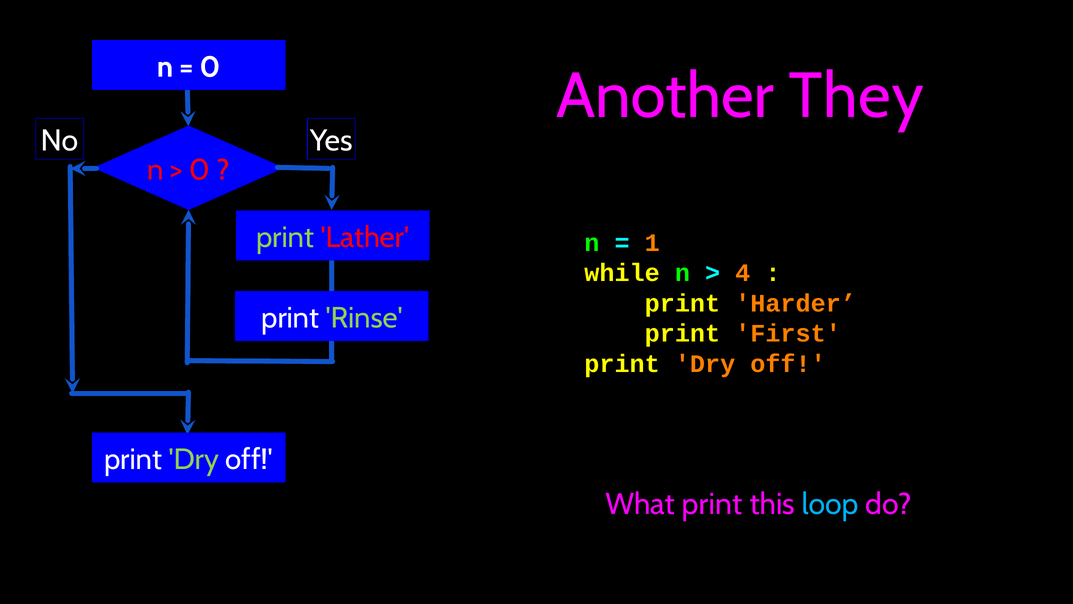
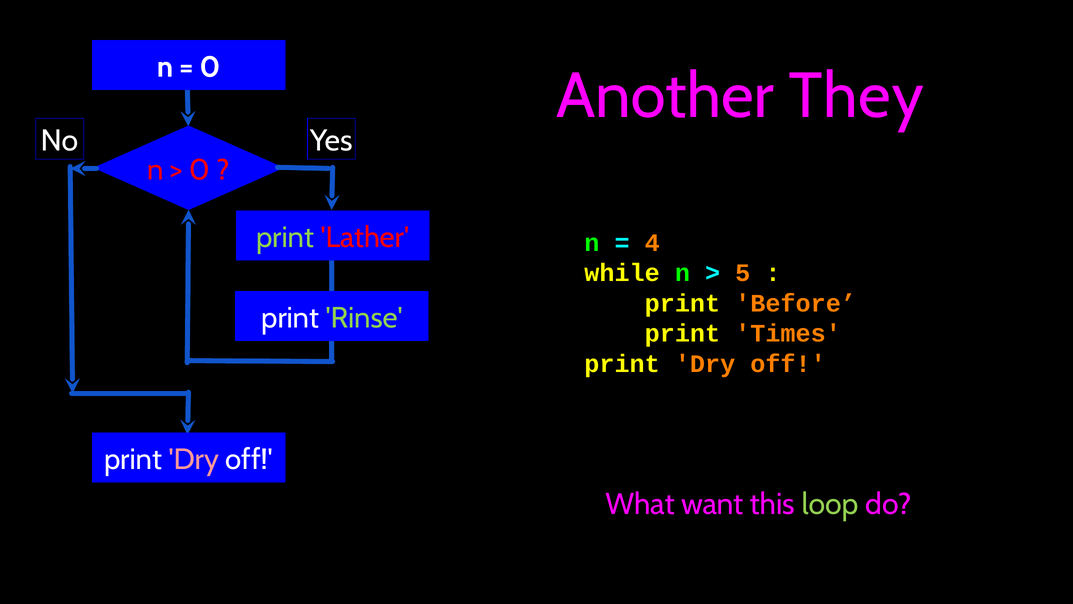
1: 1 -> 4
4: 4 -> 5
Harder: Harder -> Before
First: First -> Times
Dry at (194, 459) colour: light green -> pink
What print: print -> want
loop colour: light blue -> light green
